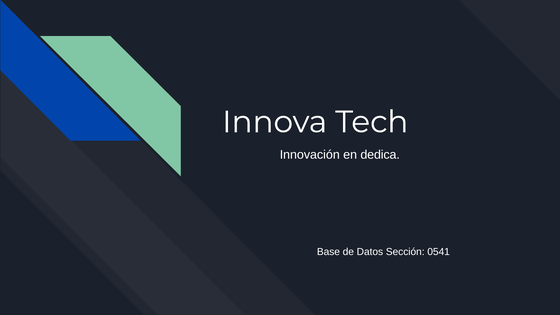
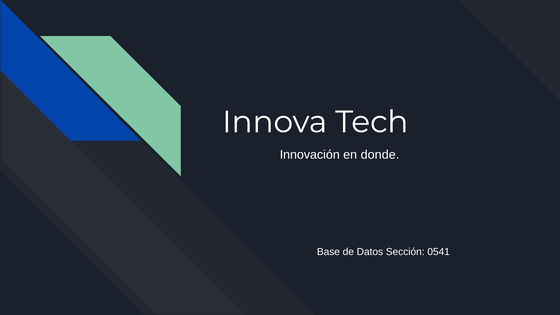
dedica: dedica -> donde
